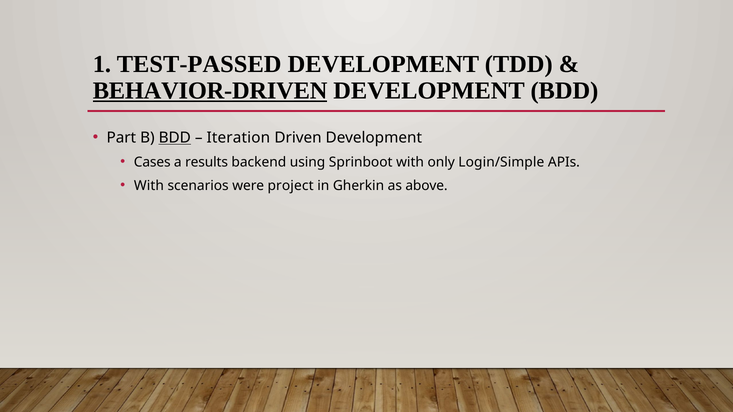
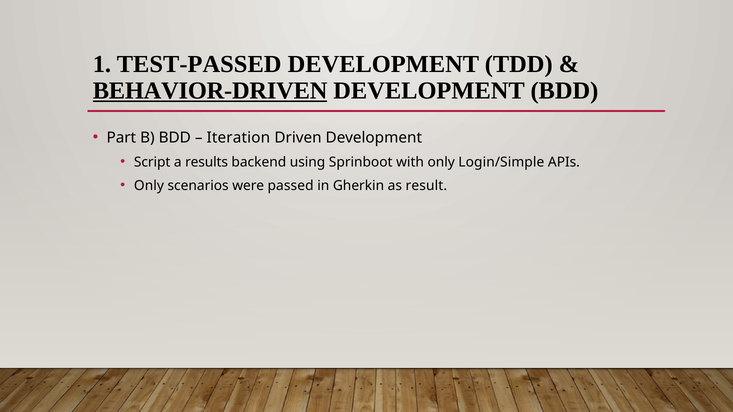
BDD at (175, 138) underline: present -> none
Cases: Cases -> Script
With at (149, 186): With -> Only
project: project -> passed
above: above -> result
